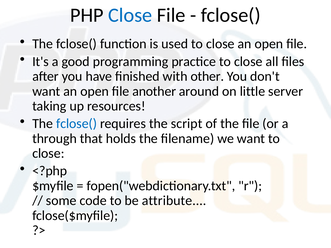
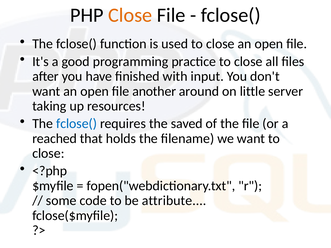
Close at (130, 15) colour: blue -> orange
other: other -> input
script: script -> saved
through: through -> reached
